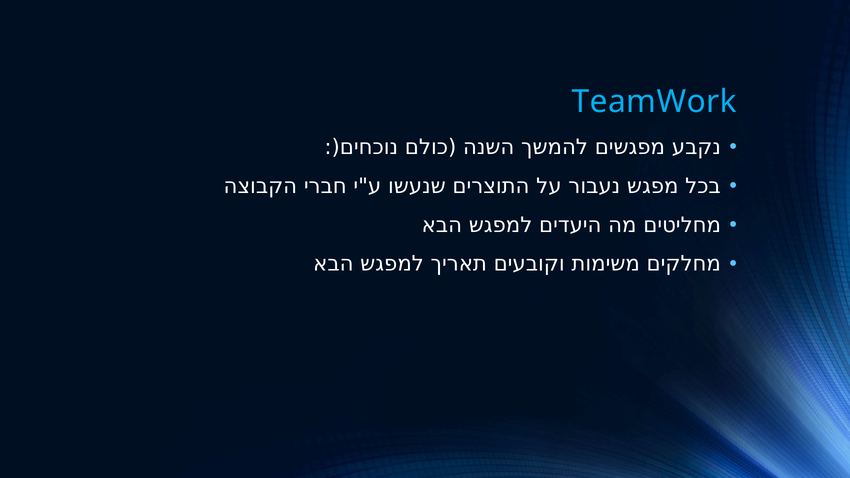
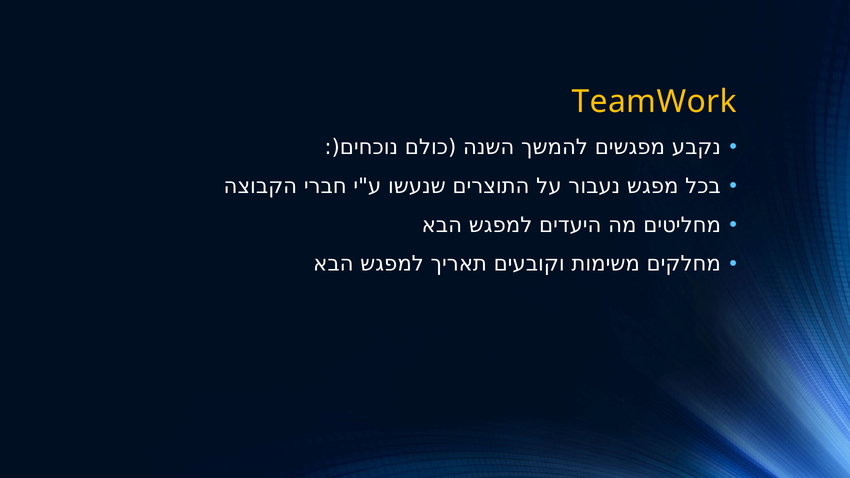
TeamWork colour: light blue -> yellow
